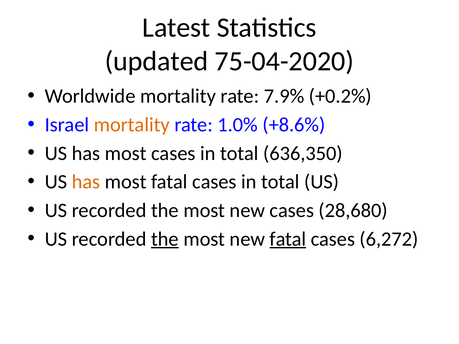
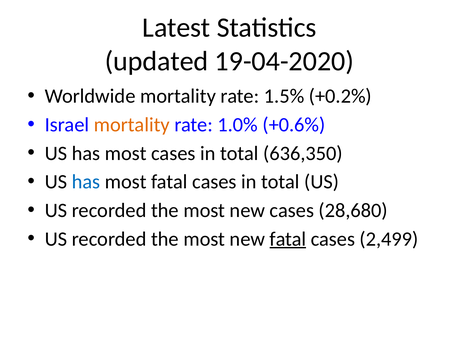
75-04-2020: 75-04-2020 -> 19-04-2020
7.9%: 7.9% -> 1.5%
+8.6%: +8.6% -> +0.6%
has at (86, 182) colour: orange -> blue
the at (165, 239) underline: present -> none
6,272: 6,272 -> 2,499
